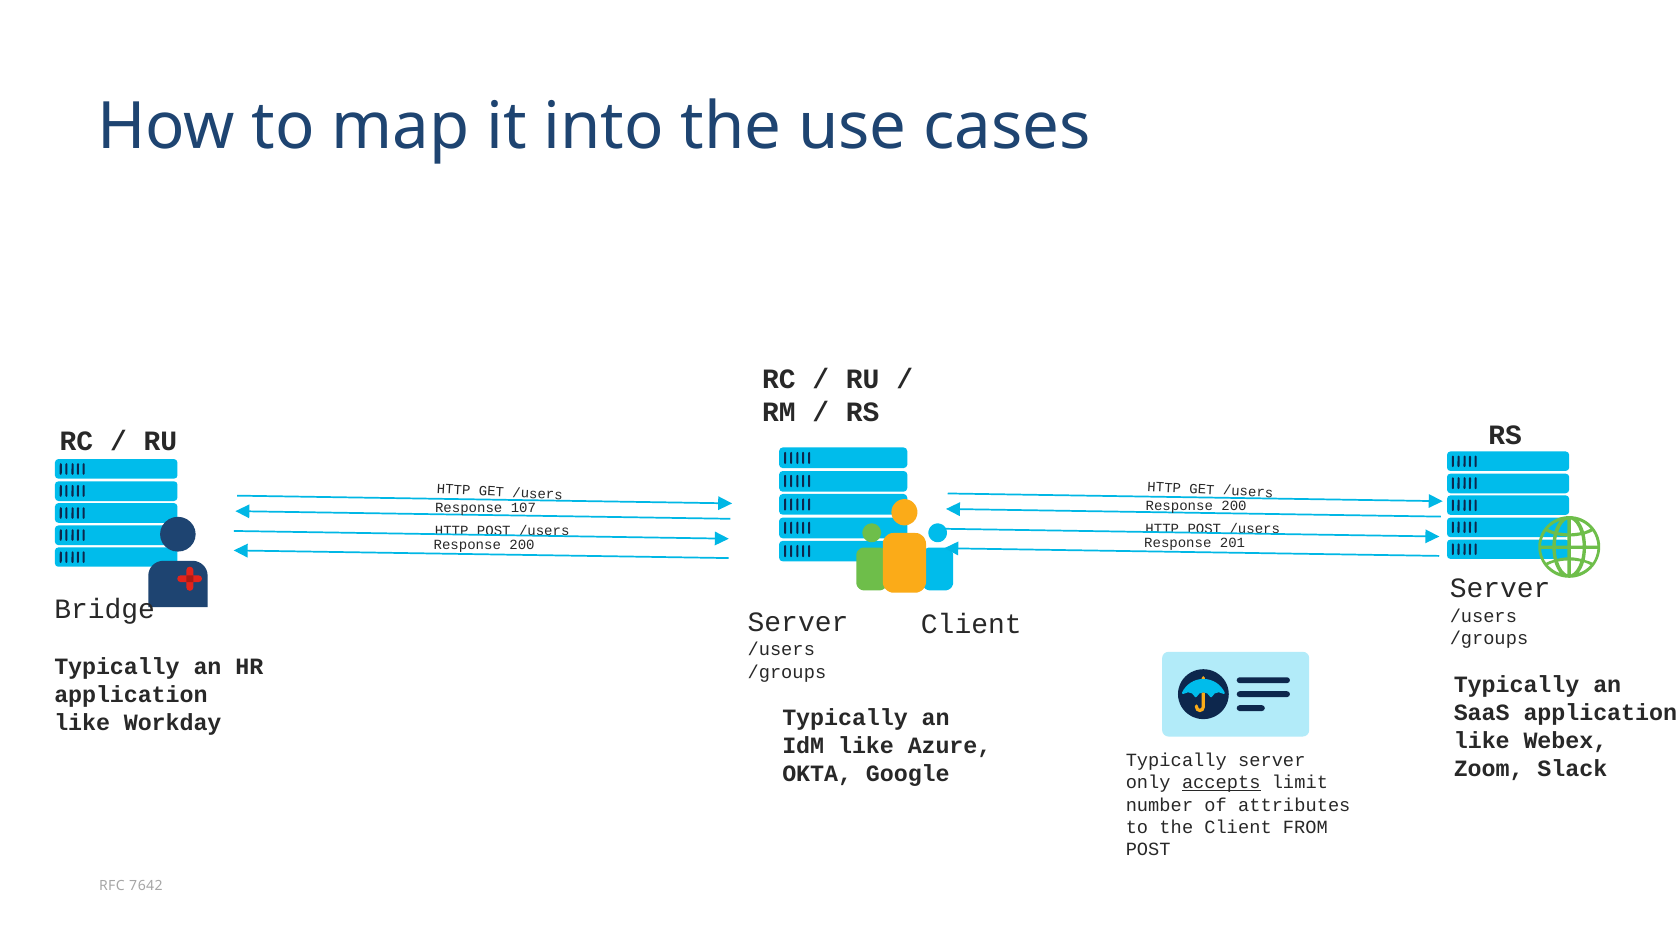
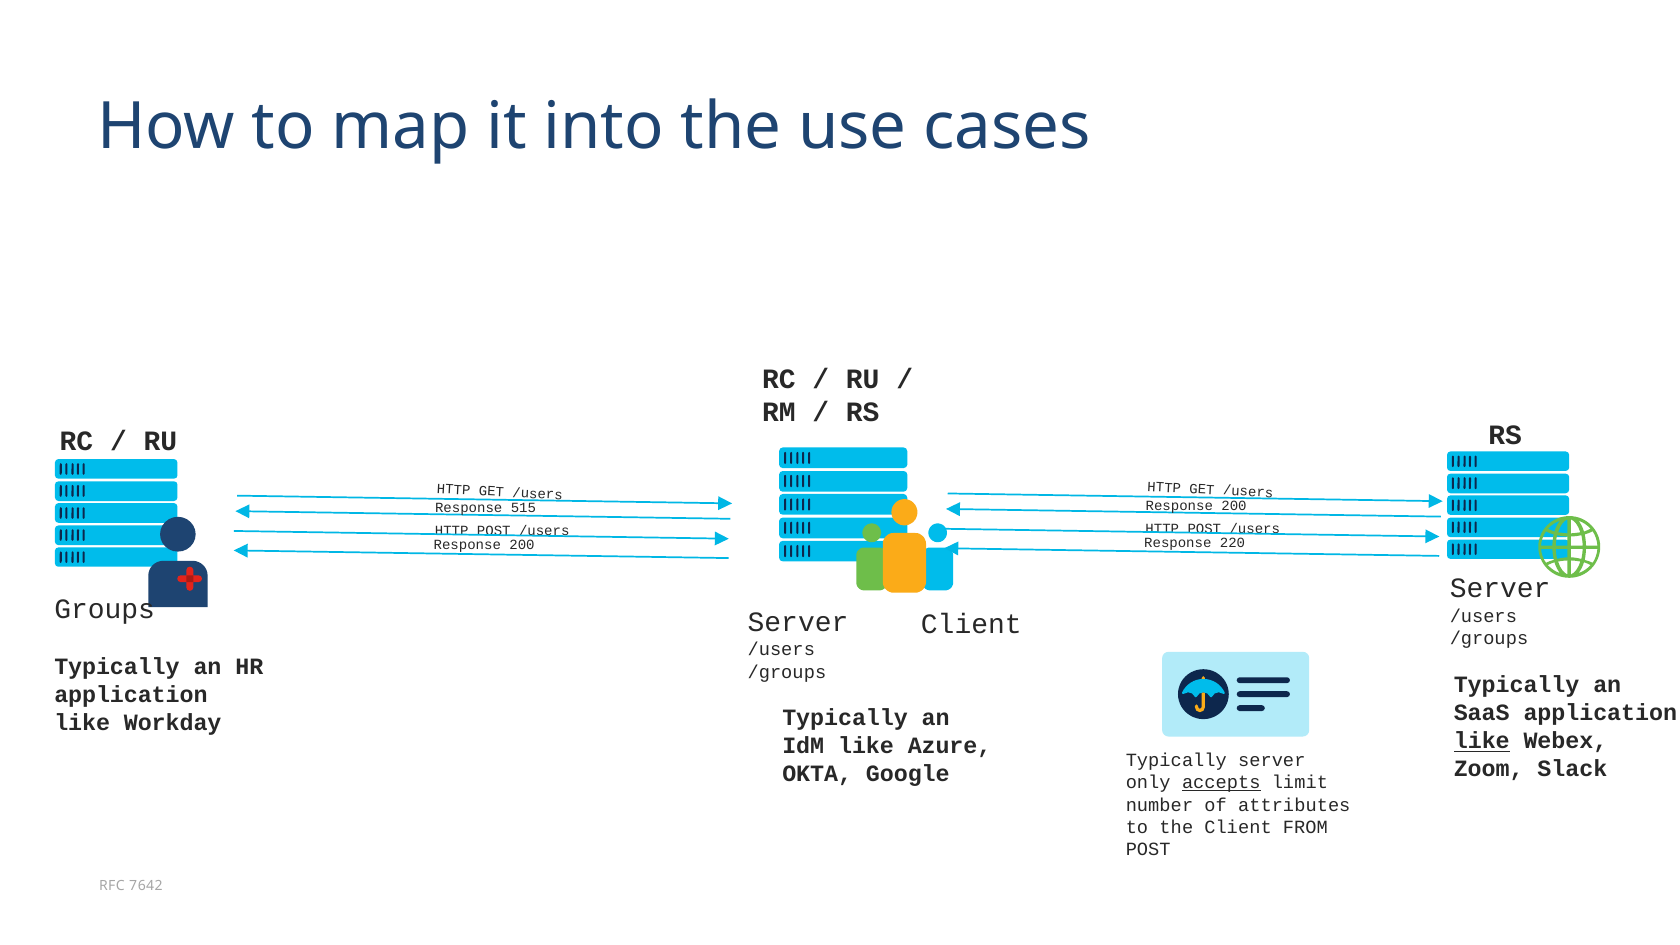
107: 107 -> 515
201: 201 -> 220
Bridge: Bridge -> Groups
like at (1482, 741) underline: none -> present
